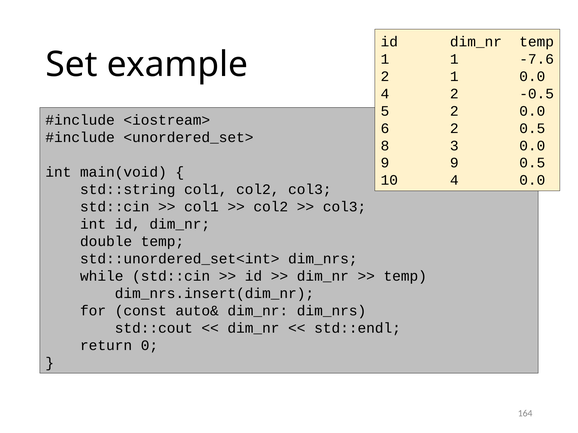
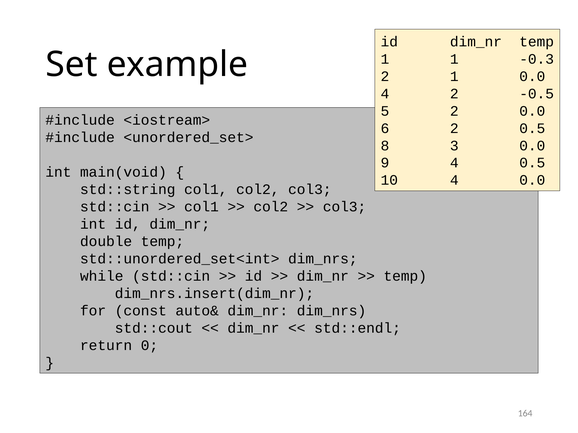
-7.6: -7.6 -> -0.3
9 9: 9 -> 4
